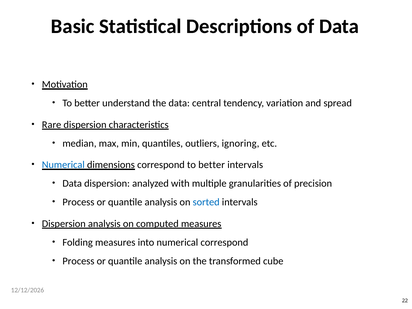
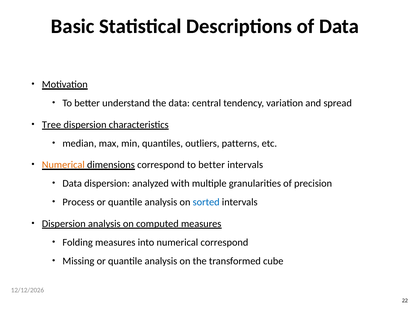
Rare: Rare -> Tree
ignoring: ignoring -> patterns
Numerical at (63, 165) colour: blue -> orange
Process at (78, 261): Process -> Missing
